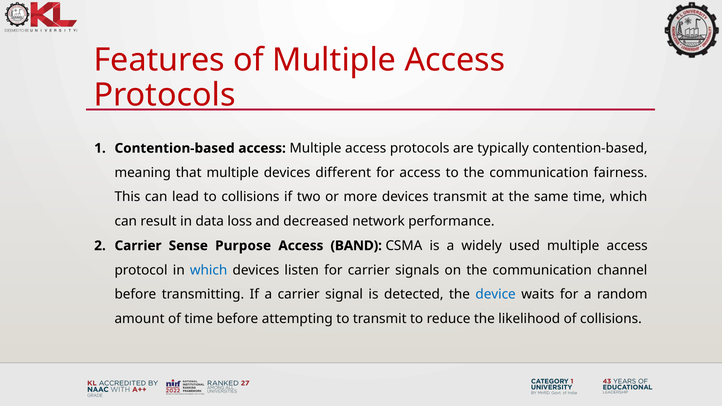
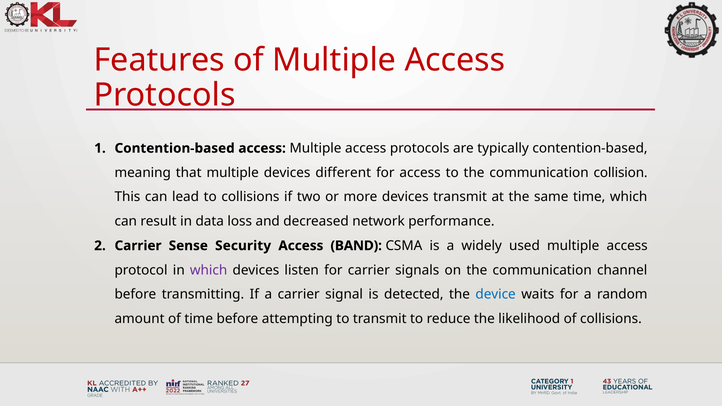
fairness: fairness -> collision
Purpose: Purpose -> Security
which at (209, 270) colour: blue -> purple
